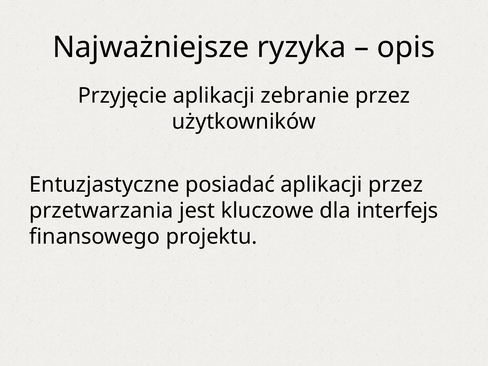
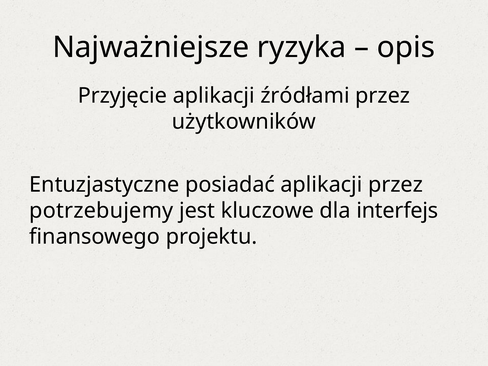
zebranie: zebranie -> źródłami
przetwarzania: przetwarzania -> potrzebujemy
